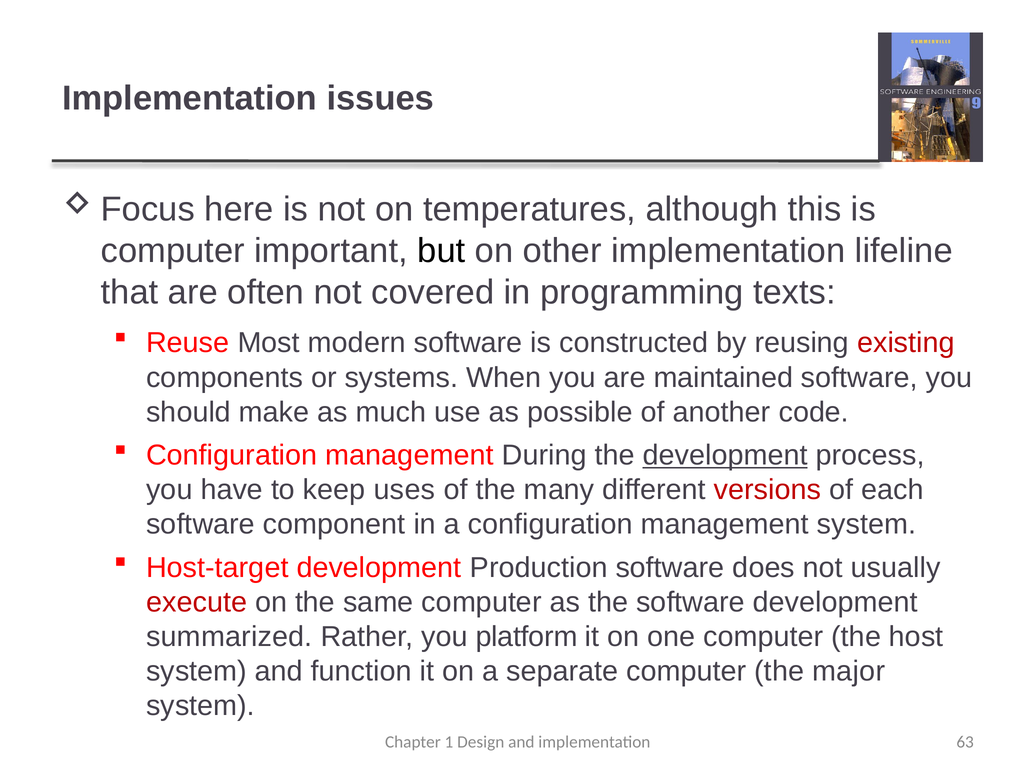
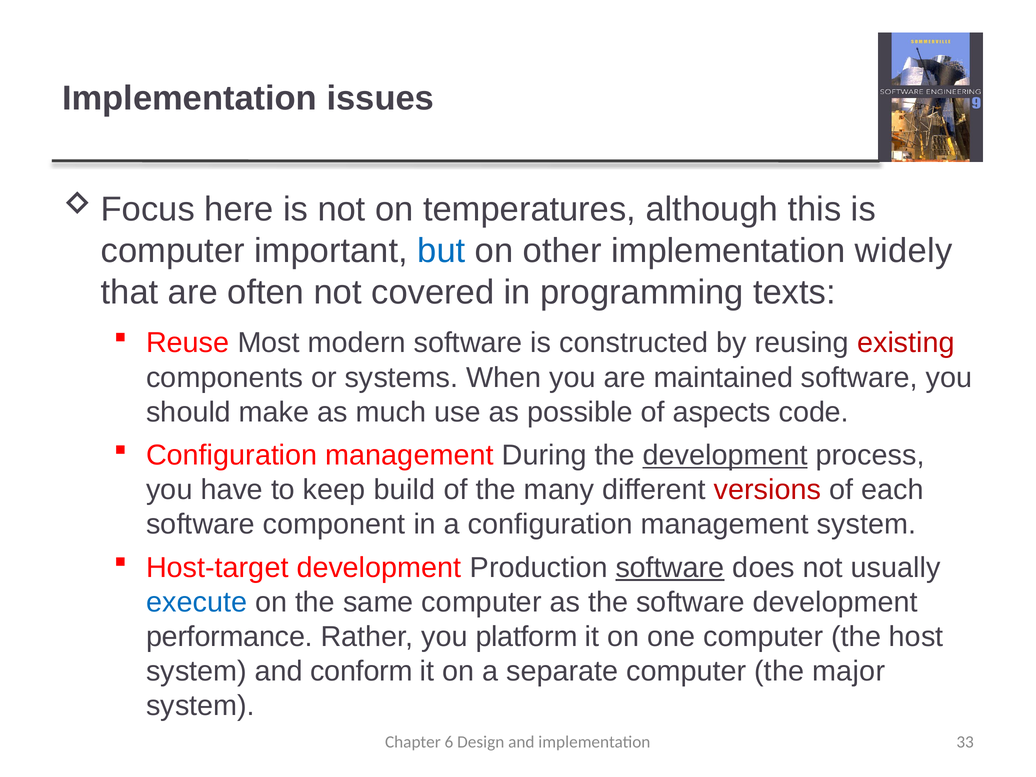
but colour: black -> blue
lifeline: lifeline -> widely
another: another -> aspects
uses: uses -> build
software at (670, 568) underline: none -> present
execute colour: red -> blue
summarized: summarized -> performance
function: function -> conform
1: 1 -> 6
63: 63 -> 33
